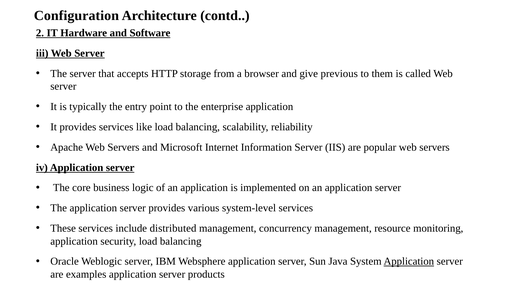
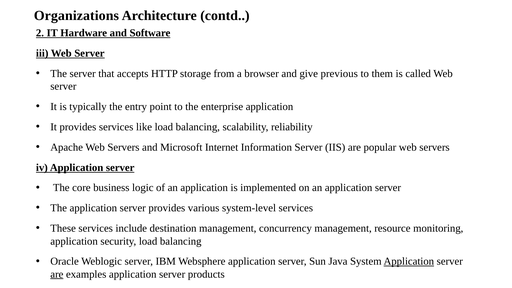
Configuration: Configuration -> Organizations
distributed: distributed -> destination
are at (57, 274) underline: none -> present
